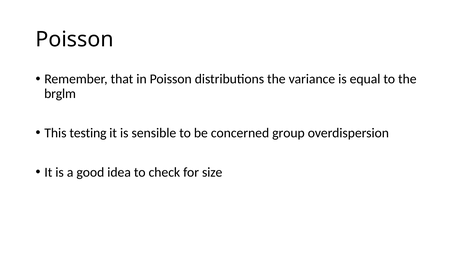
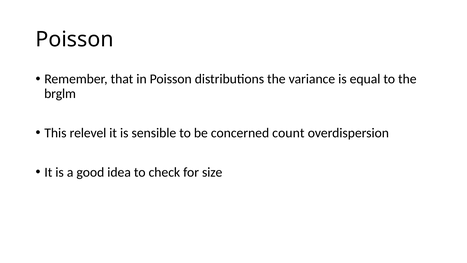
testing: testing -> relevel
group: group -> count
